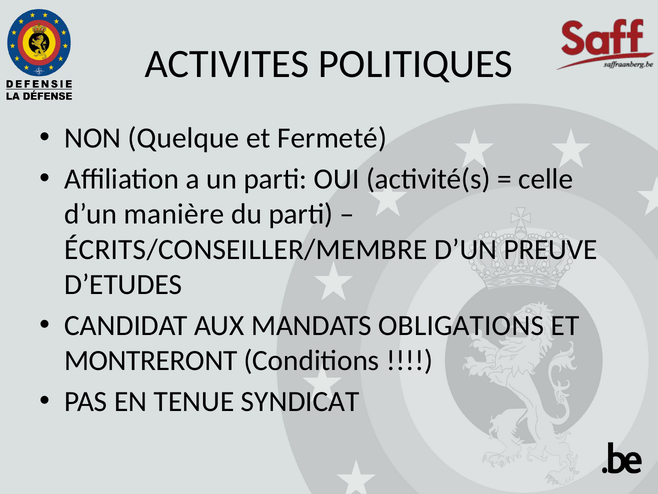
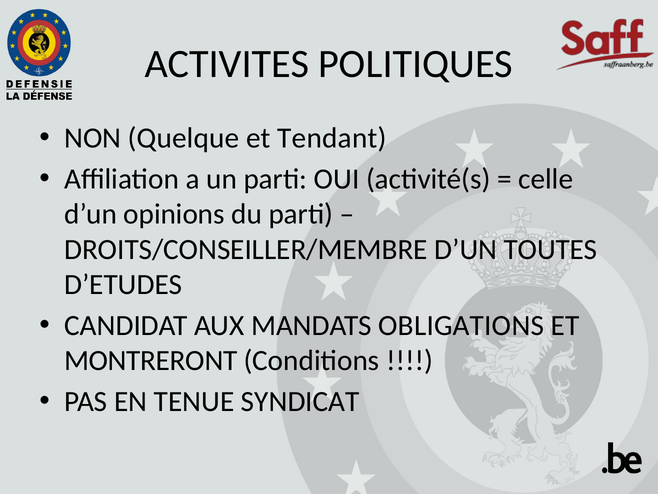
Fermeté: Fermeté -> Tendant
manière: manière -> opinions
ÉCRITS/CONSEILLER/MEMBRE: ÉCRITS/CONSEILLER/MEMBRE -> DROITS/CONSEILLER/MEMBRE
PREUVE: PREUVE -> TOUTES
